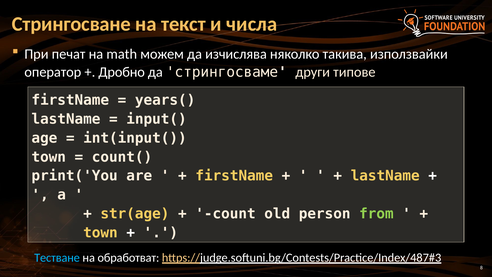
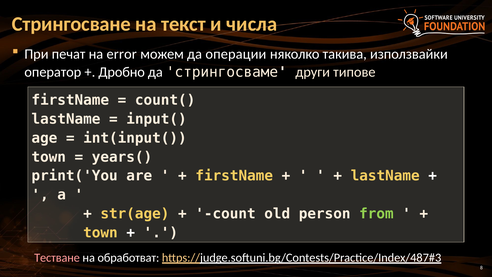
math: math -> error
изчислява: изчислява -> операции
years(: years( -> count(
count(: count( -> years(
Тестване colour: light blue -> pink
